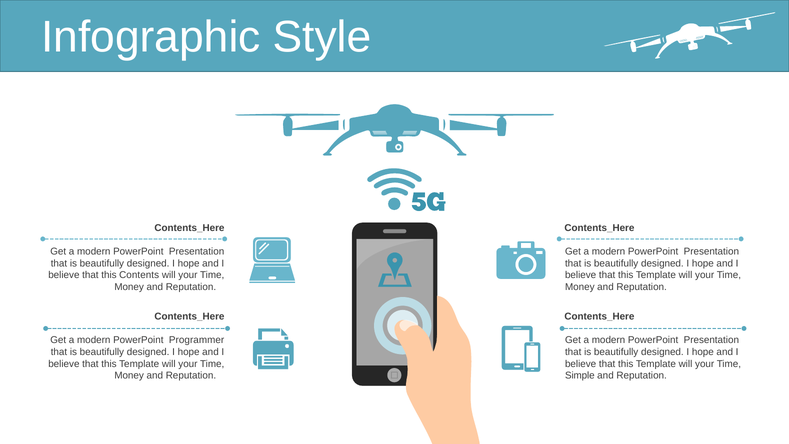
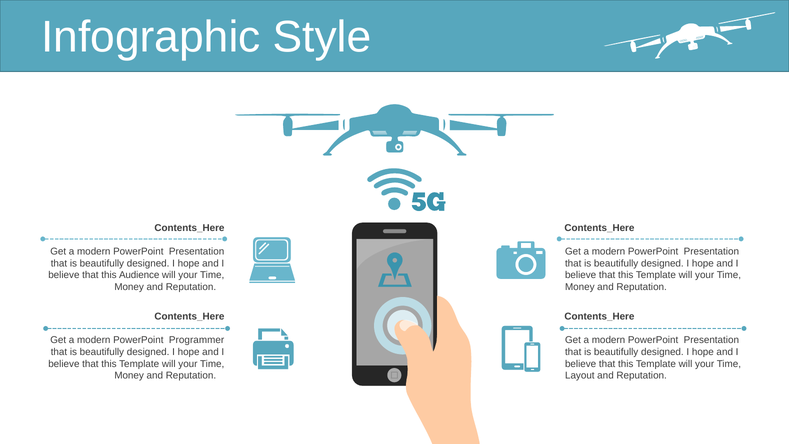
Contents: Contents -> Audience
Simple: Simple -> Layout
